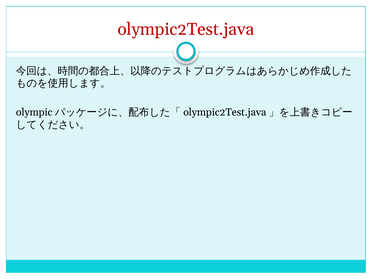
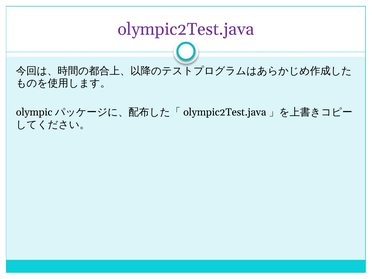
olympic2Test.java colour: red -> purple
